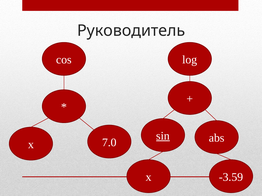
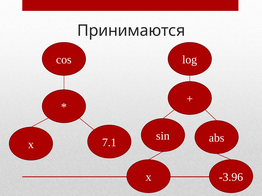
Руководитель: Руководитель -> Принимаются
sin underline: present -> none
7.0: 7.0 -> 7.1
-3.59: -3.59 -> -3.96
